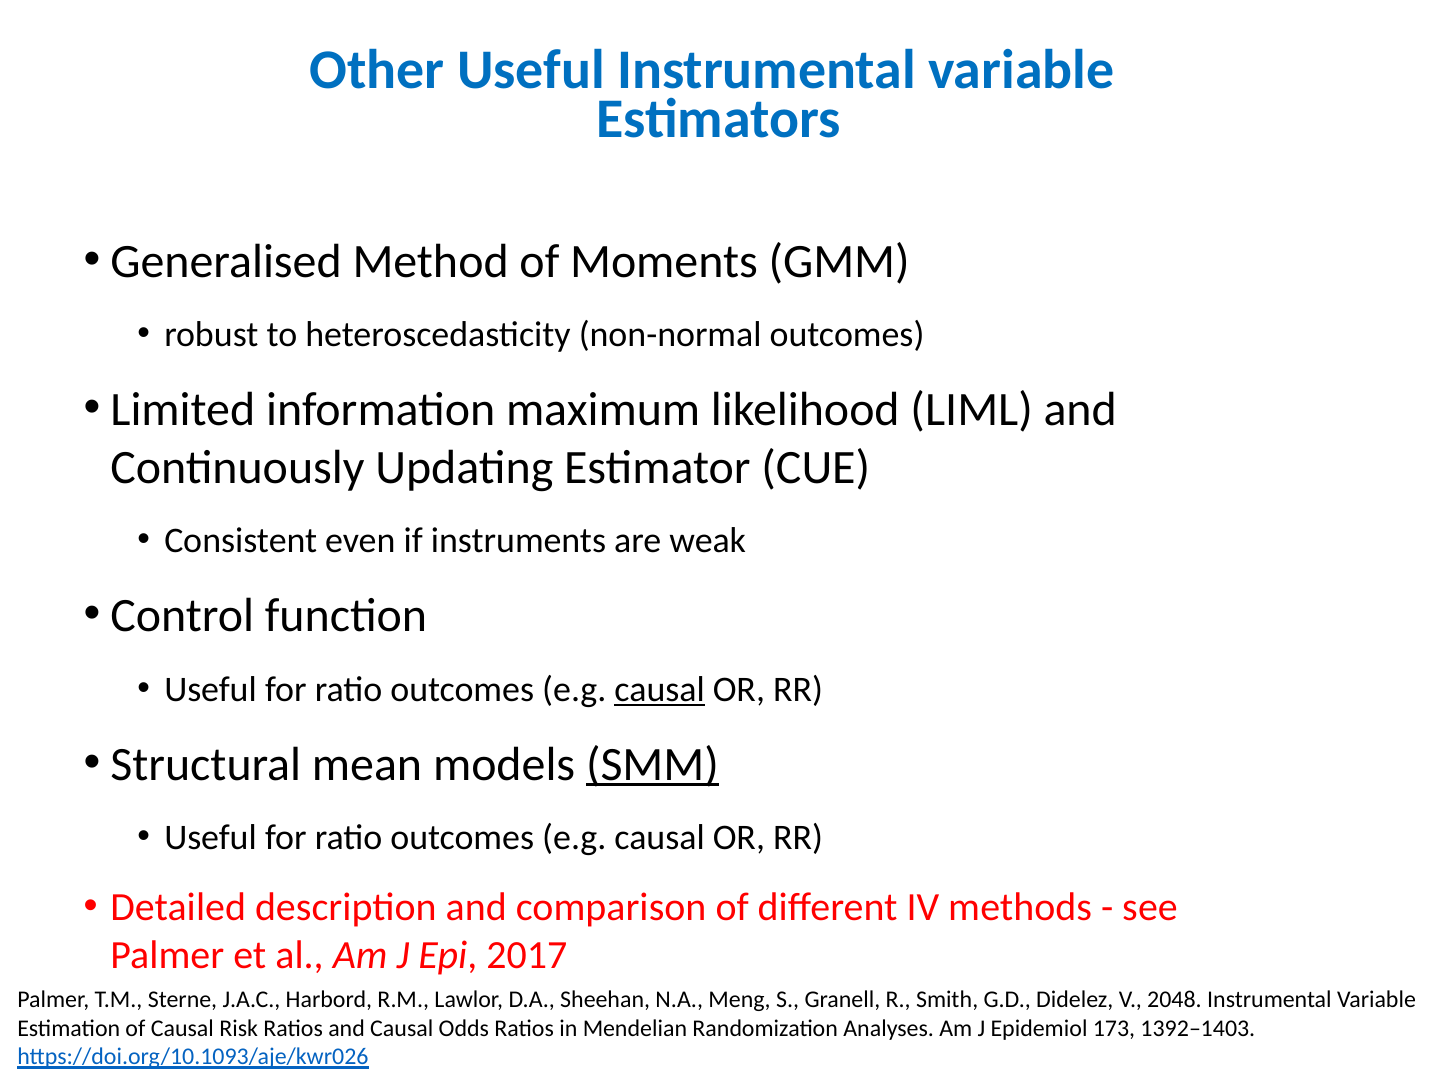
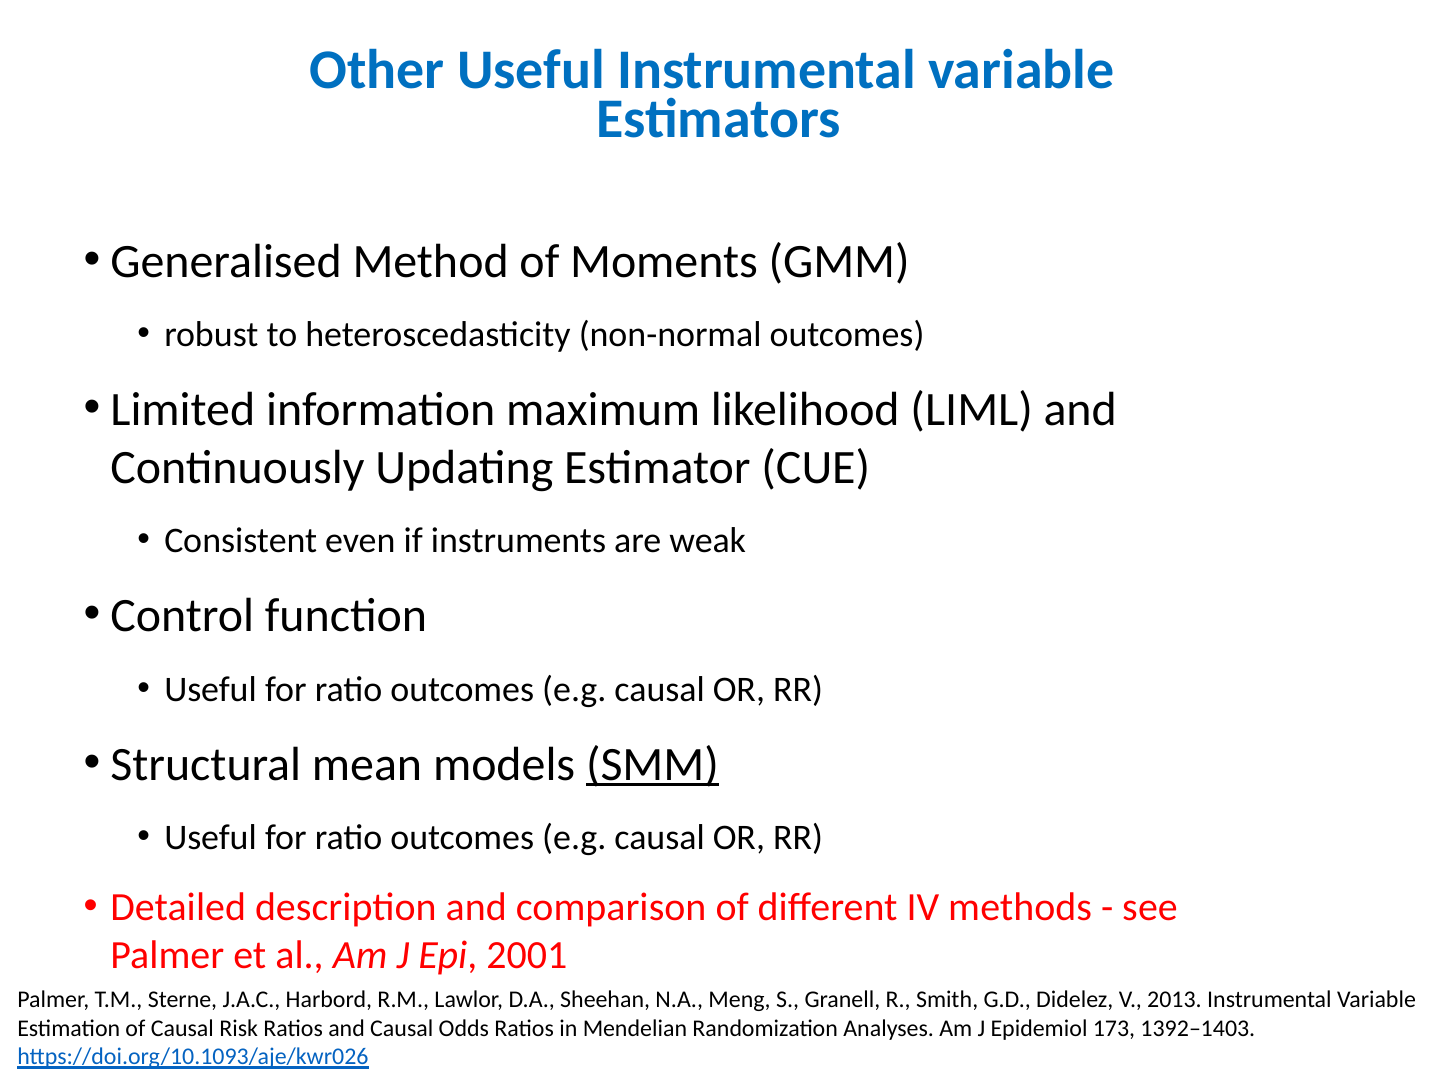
causal at (660, 689) underline: present -> none
2017: 2017 -> 2001
2048: 2048 -> 2013
